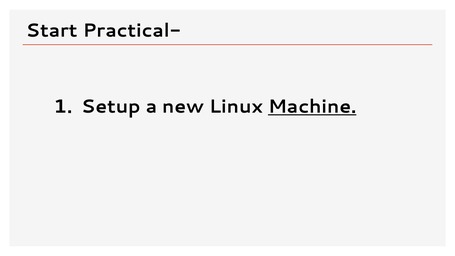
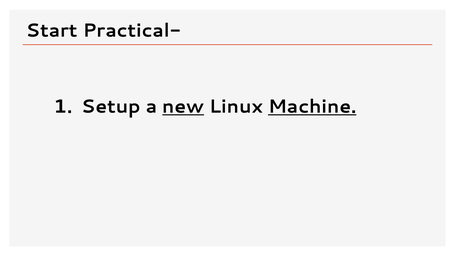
new underline: none -> present
